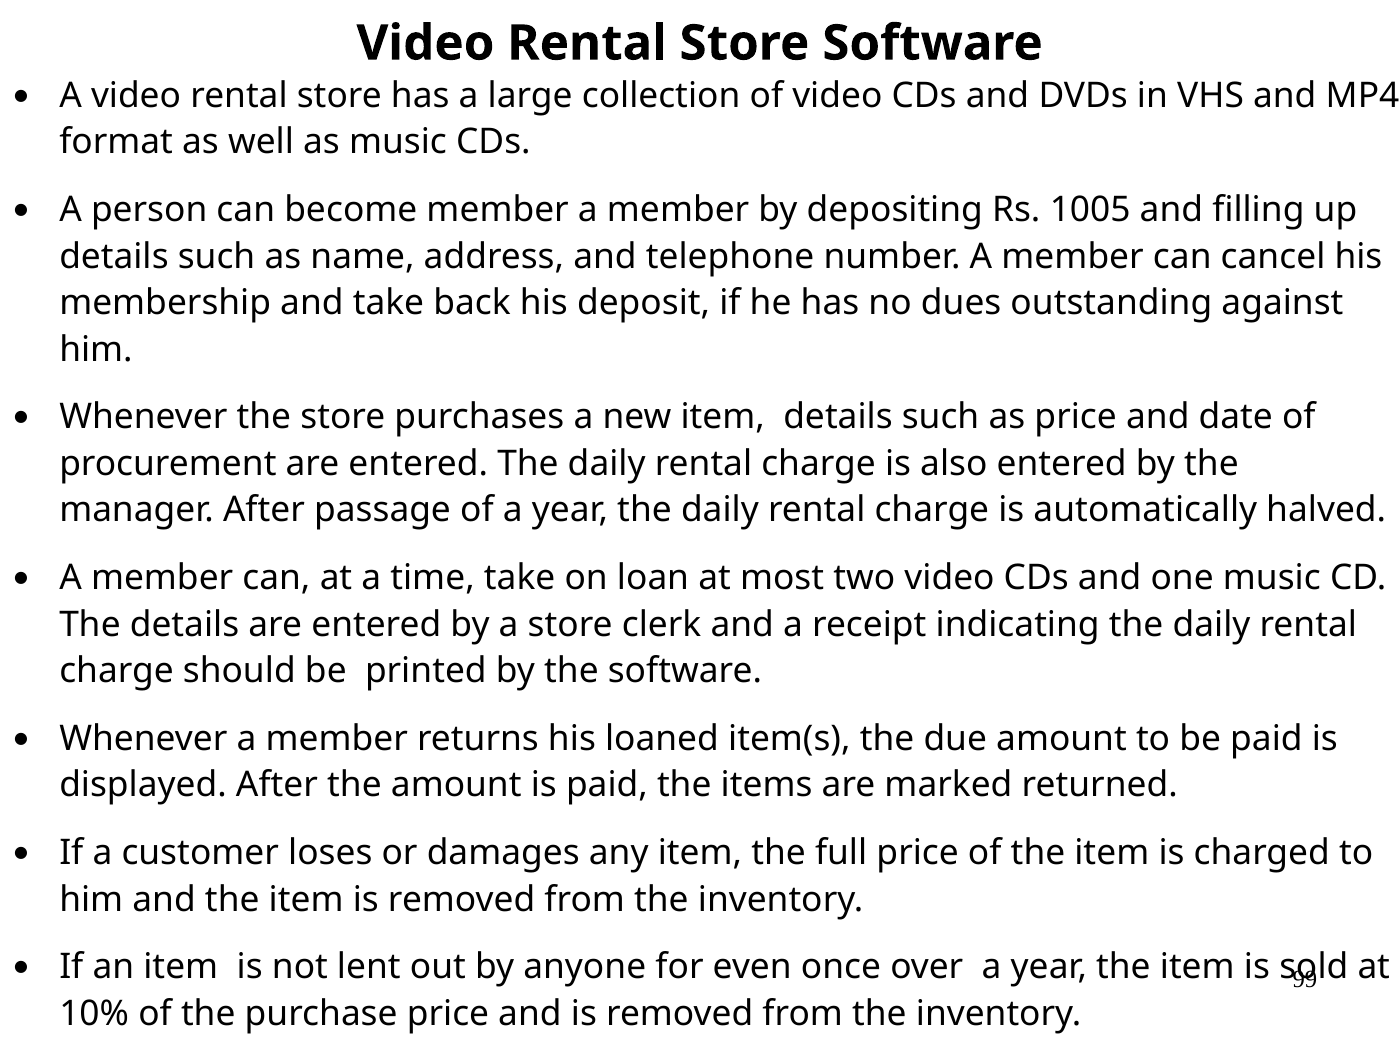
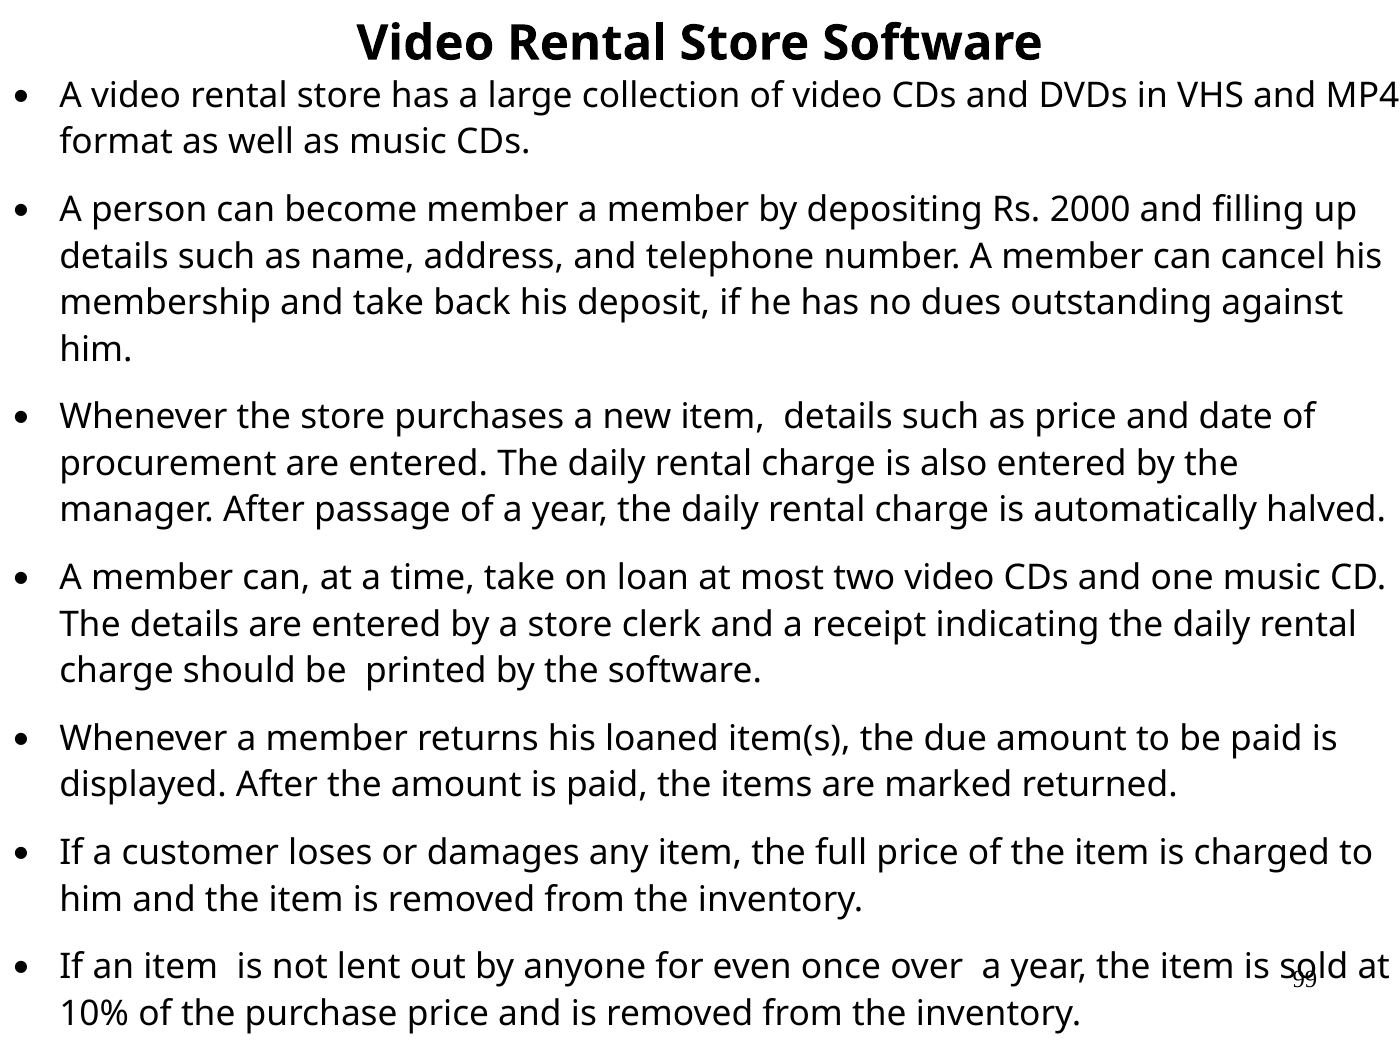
1005: 1005 -> 2000
